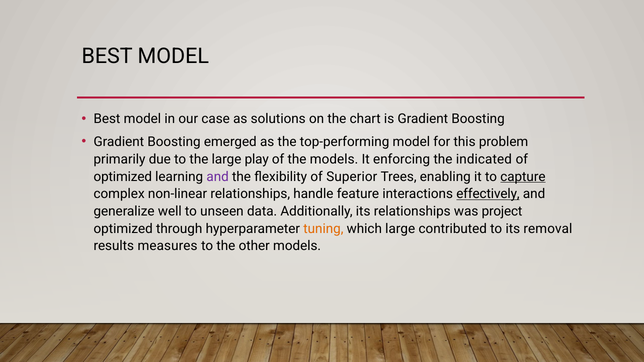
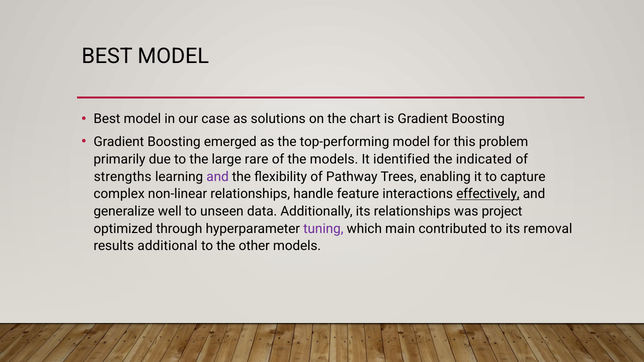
play: play -> rare
enforcing: enforcing -> identified
optimized at (123, 177): optimized -> strengths
Superior: Superior -> Pathway
capture underline: present -> none
tuning colour: orange -> purple
which large: large -> main
measures: measures -> additional
